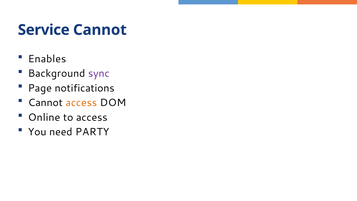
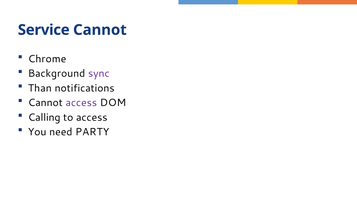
Enables: Enables -> Chrome
Page: Page -> Than
access at (81, 103) colour: orange -> purple
Online: Online -> Calling
